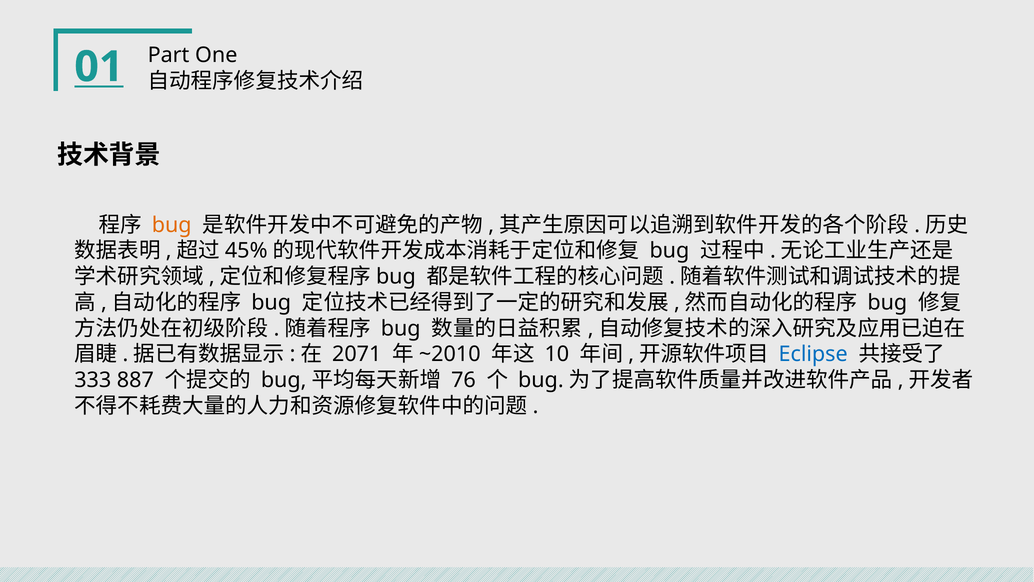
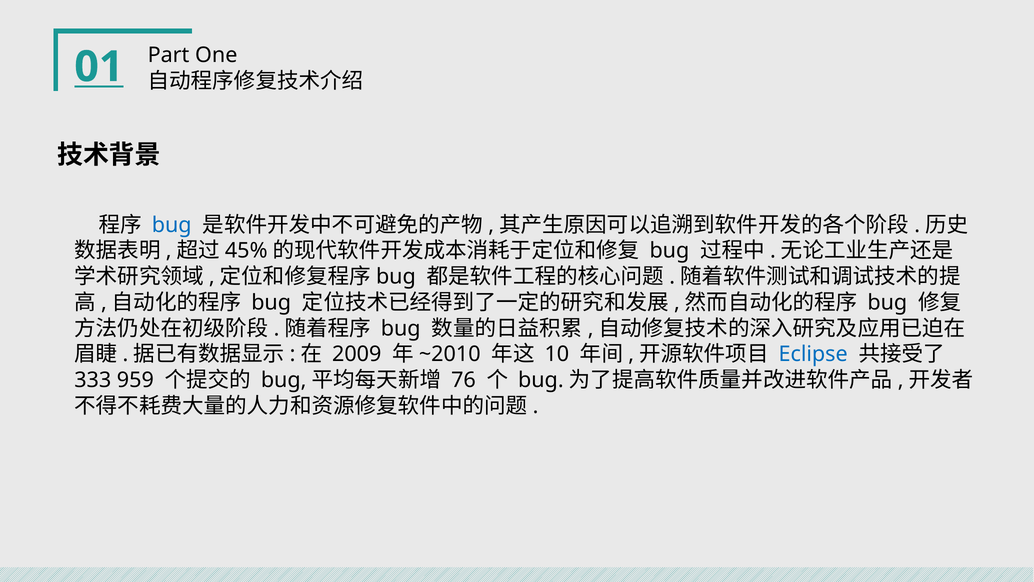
bug at (172, 225) colour: orange -> blue
2071: 2071 -> 2009
887: 887 -> 959
